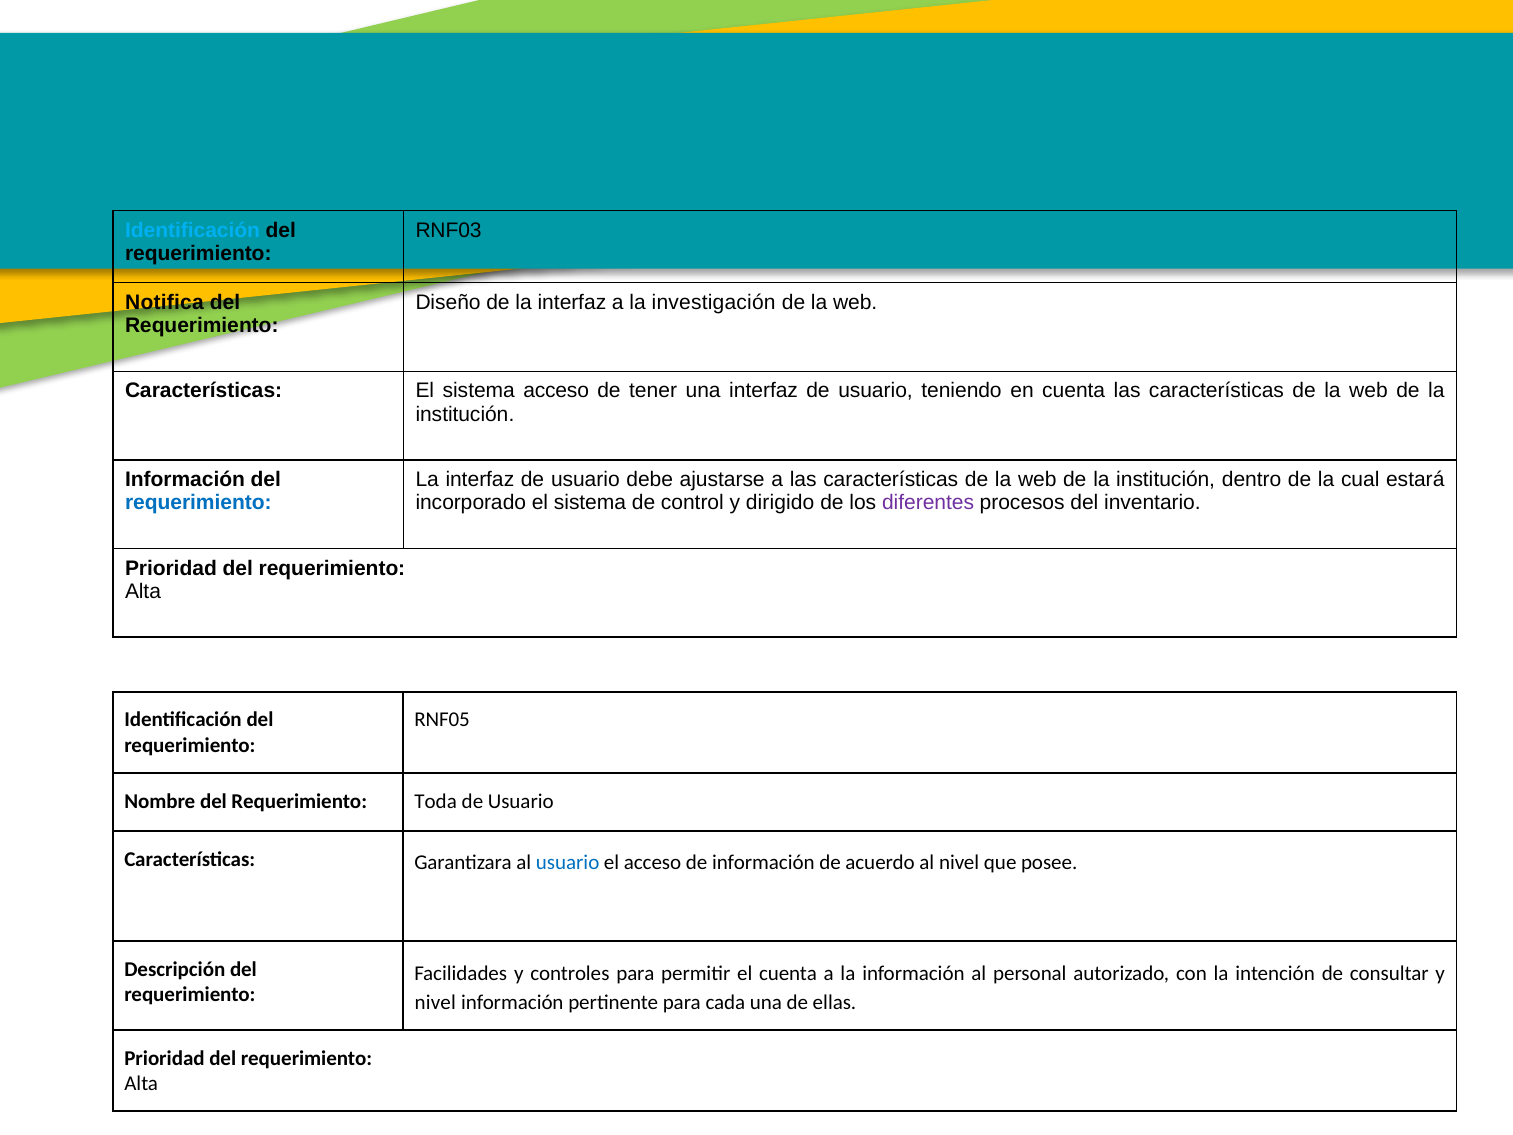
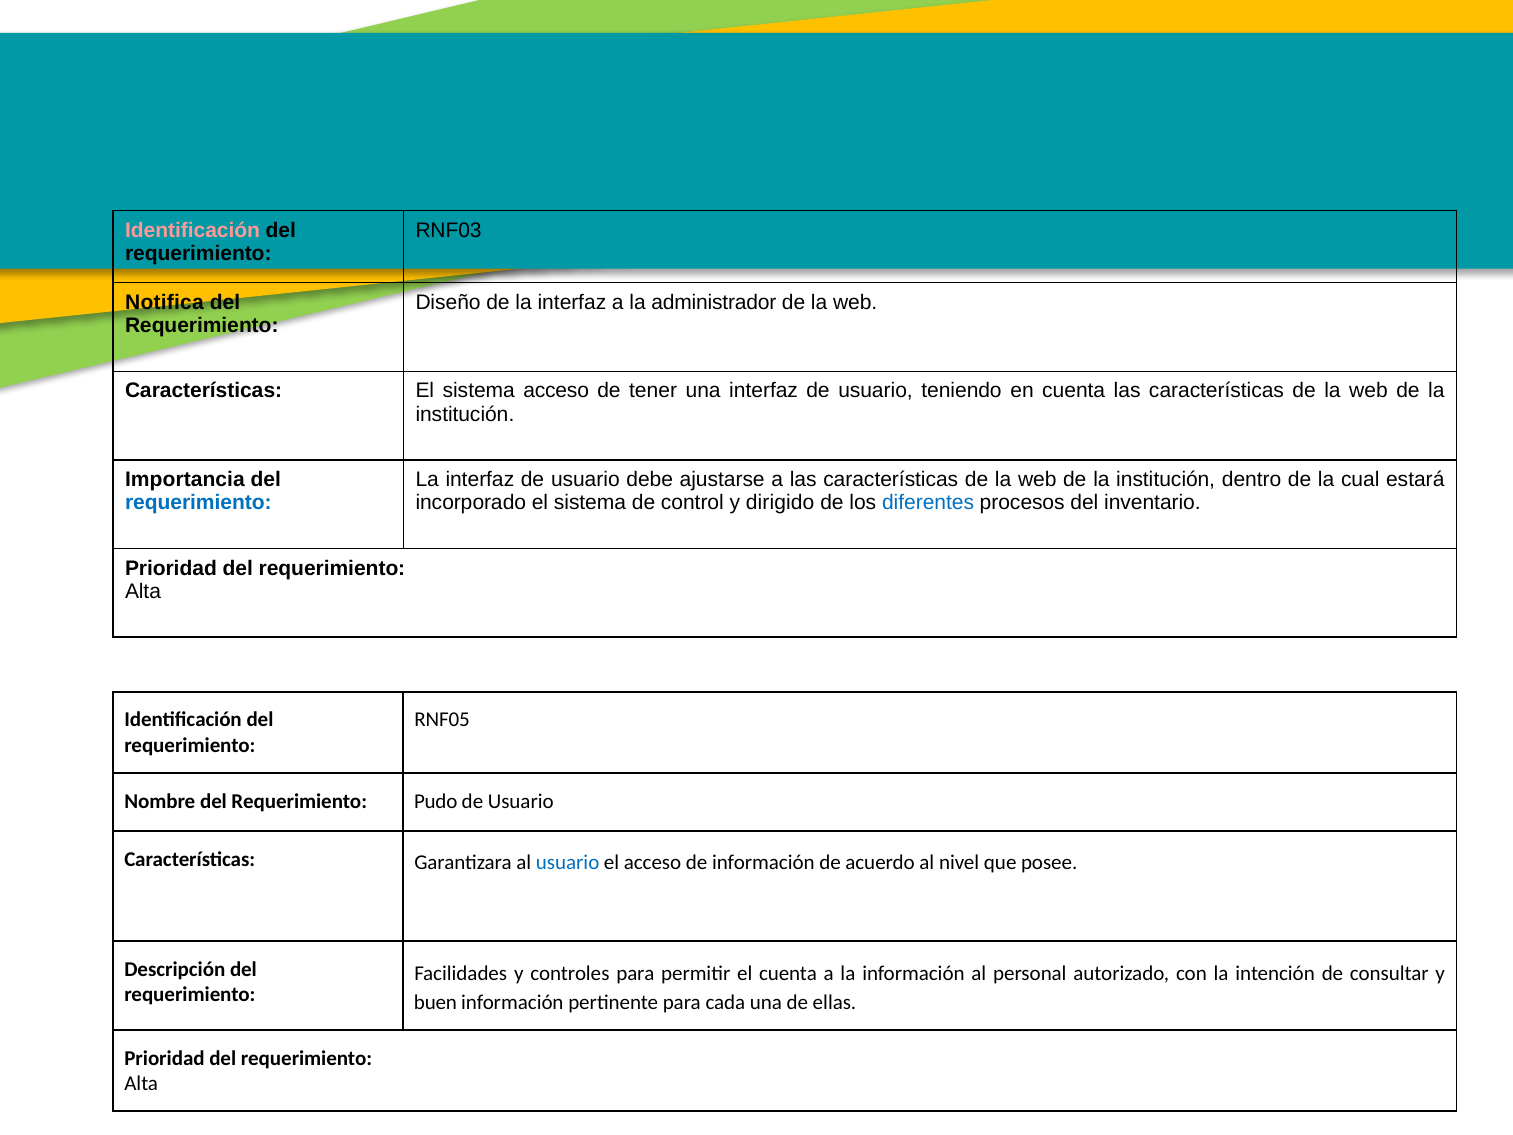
Identificación at (193, 230) colour: light blue -> pink
investigación: investigación -> administrador
Información at (185, 479): Información -> Importancia
diferentes colour: purple -> blue
Toda: Toda -> Pudo
nivel at (435, 1002): nivel -> buen
